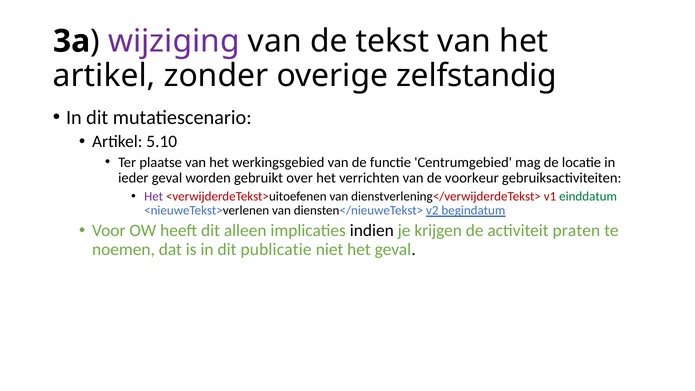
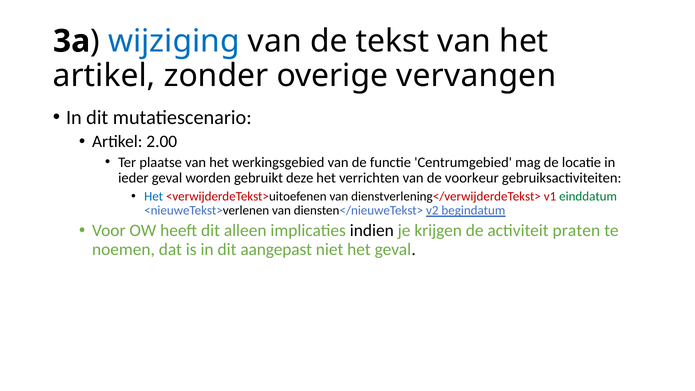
wijziging colour: purple -> blue
zelfstandig: zelfstandig -> vervangen
5.10: 5.10 -> 2.00
over: over -> deze
Het at (154, 196) colour: purple -> blue
publicatie: publicatie -> aangepast
